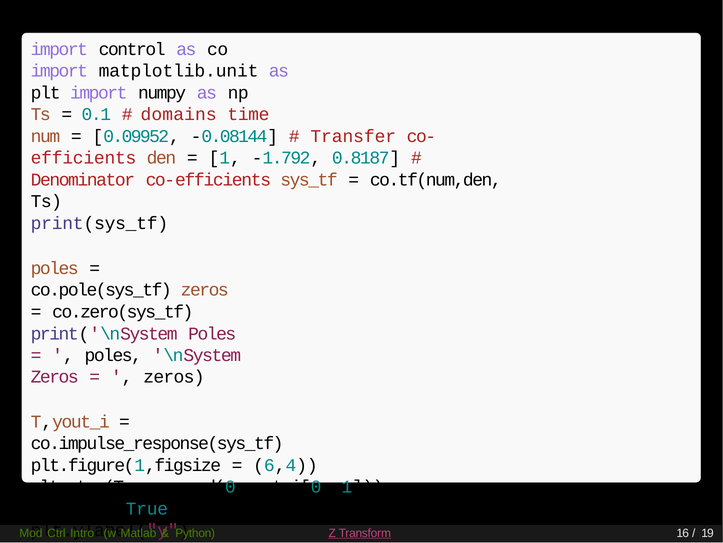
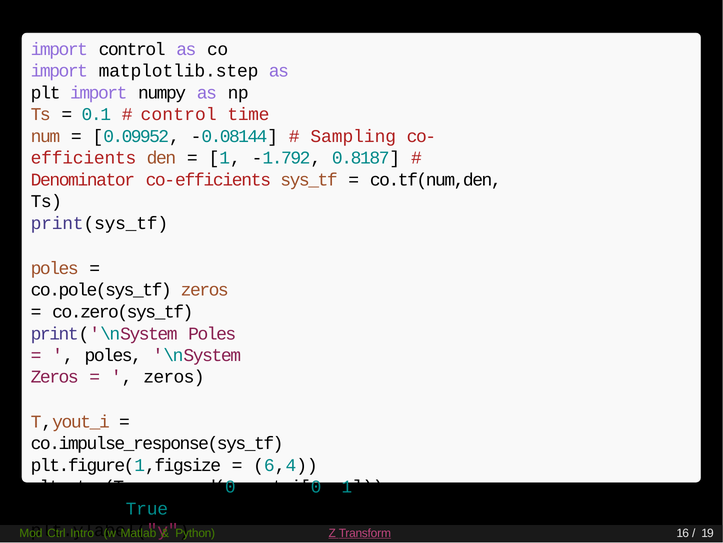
matplotlib.unit: matplotlib.unit -> matplotlib.step
domains at (179, 115): domains -> control
Transfer: Transfer -> Sampling
